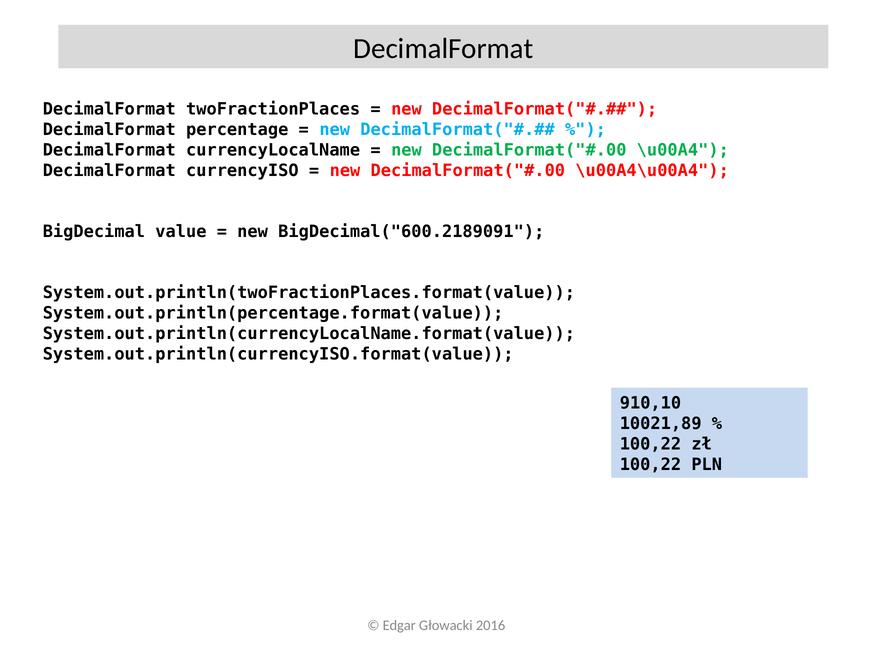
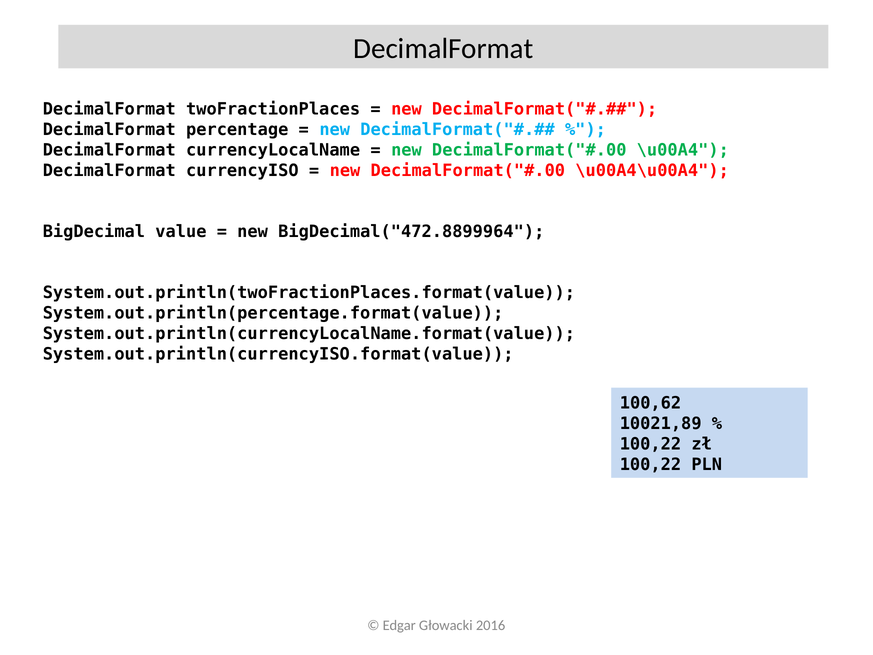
BigDecimal("600.2189091: BigDecimal("600.2189091 -> BigDecimal("472.8899964
910,10: 910,10 -> 100,62
